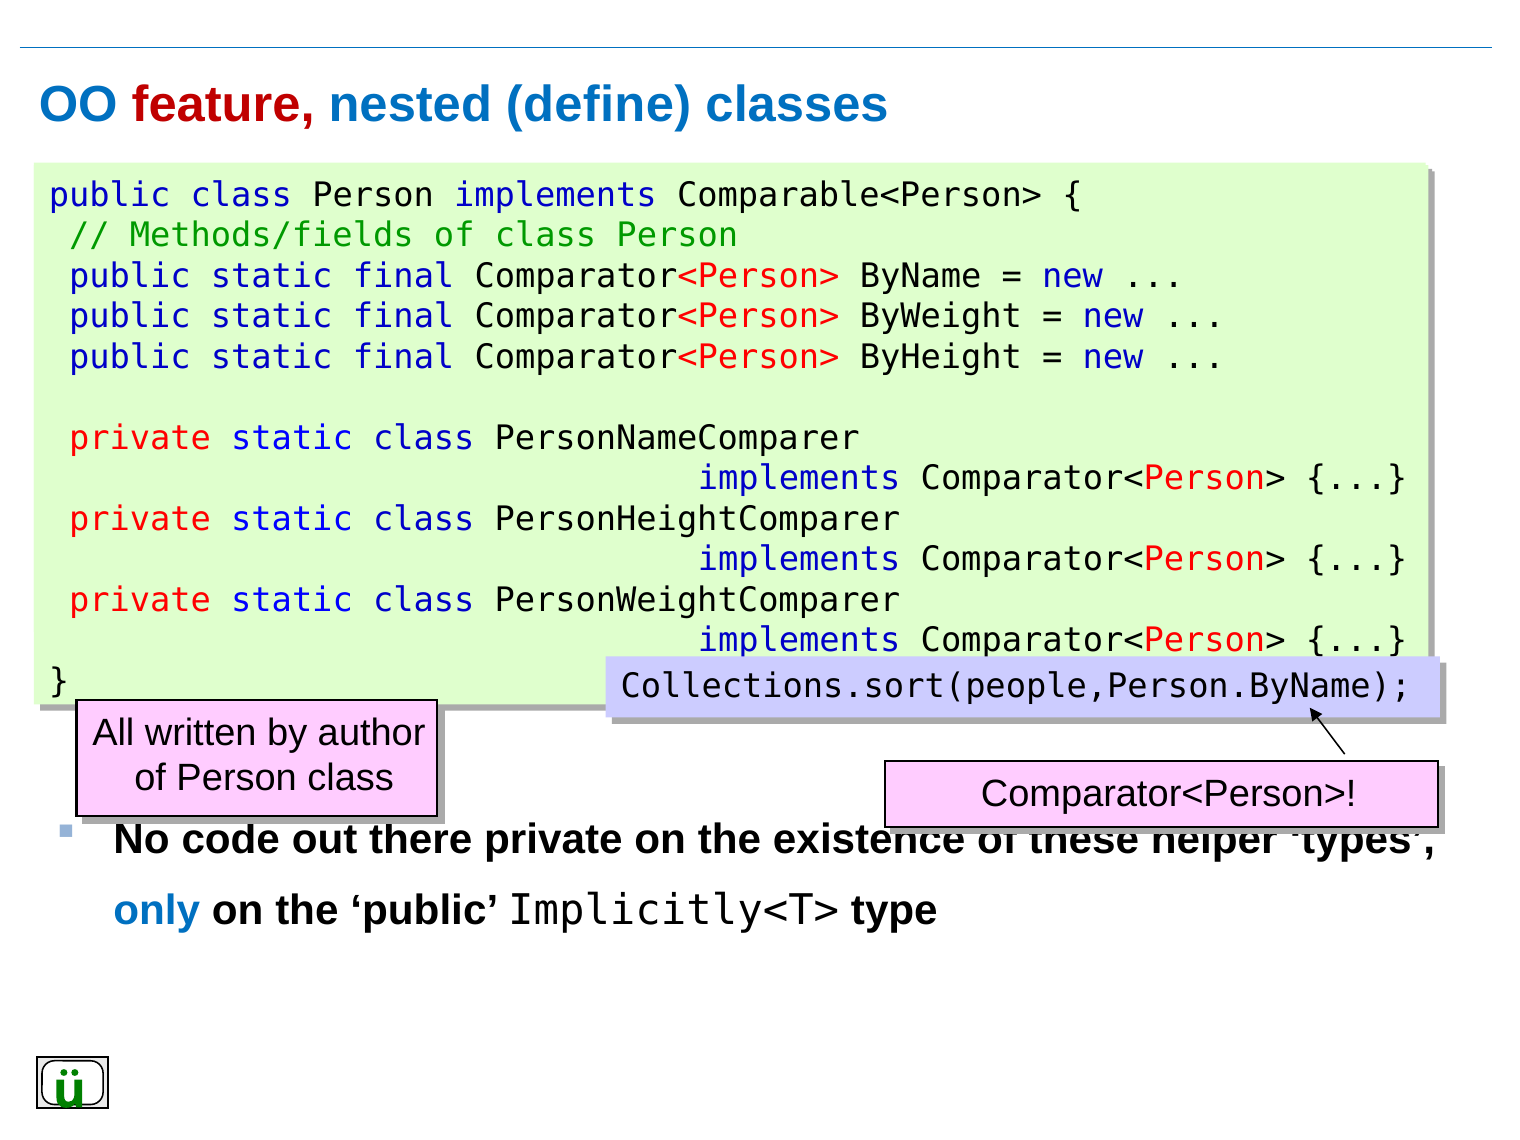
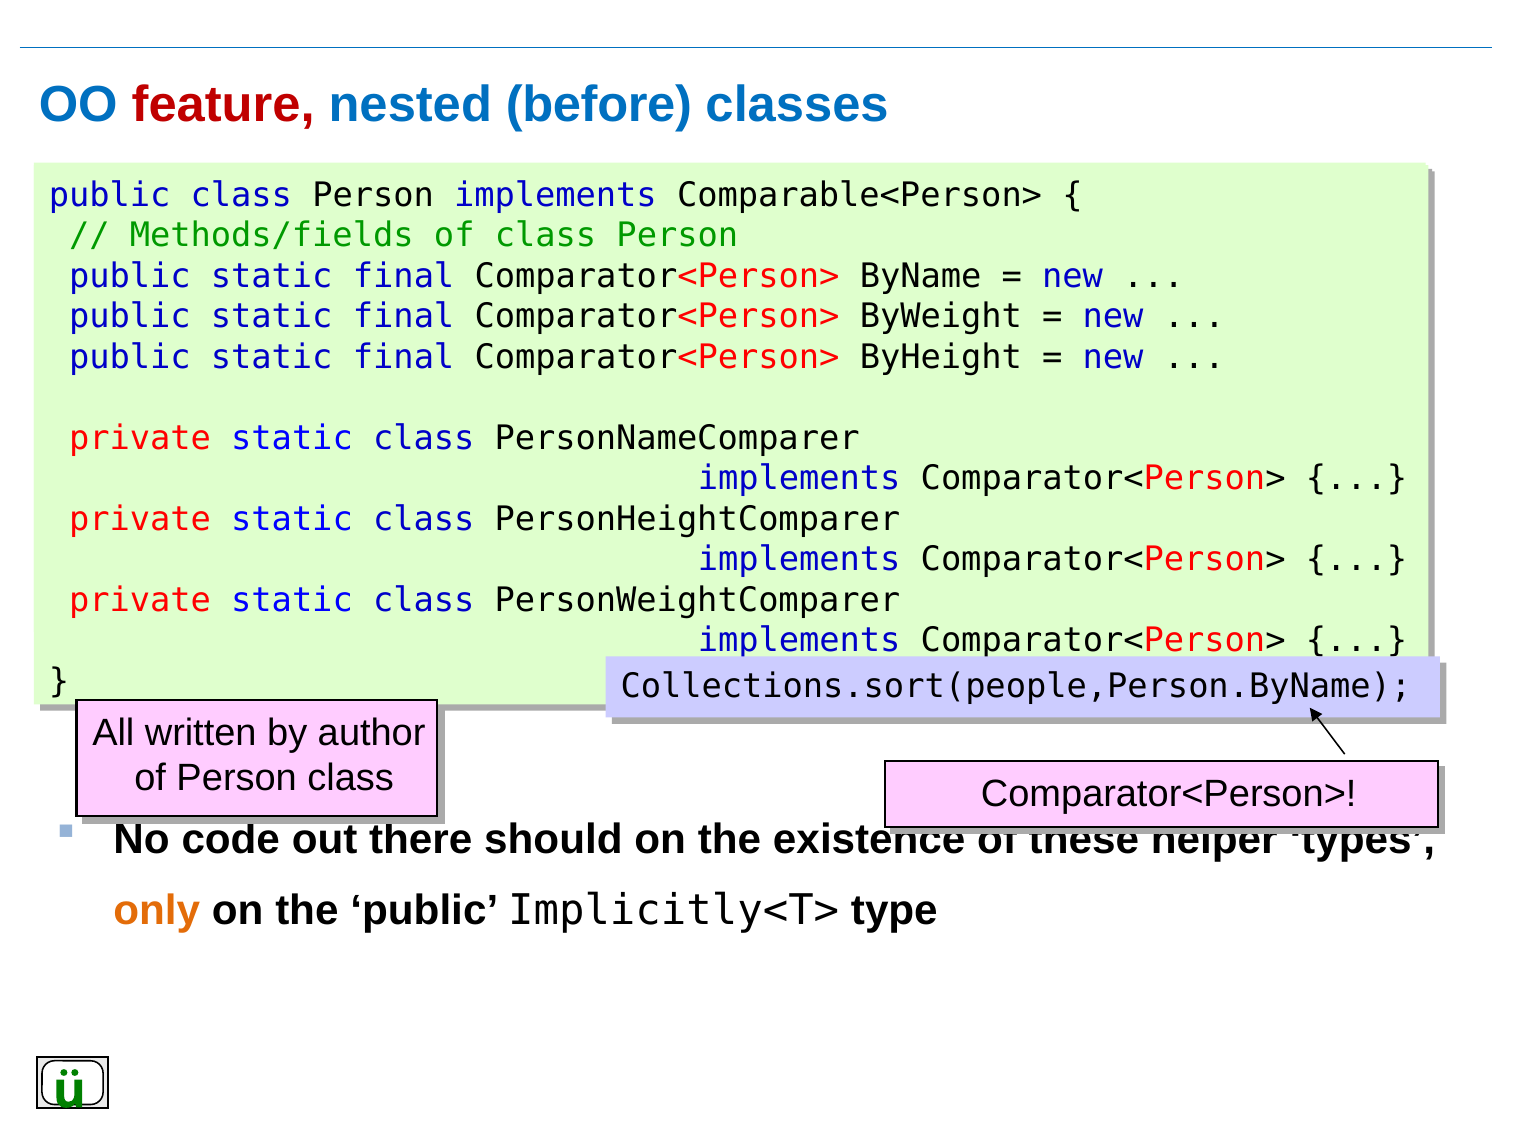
define: define -> before
there private: private -> should
only colour: blue -> orange
